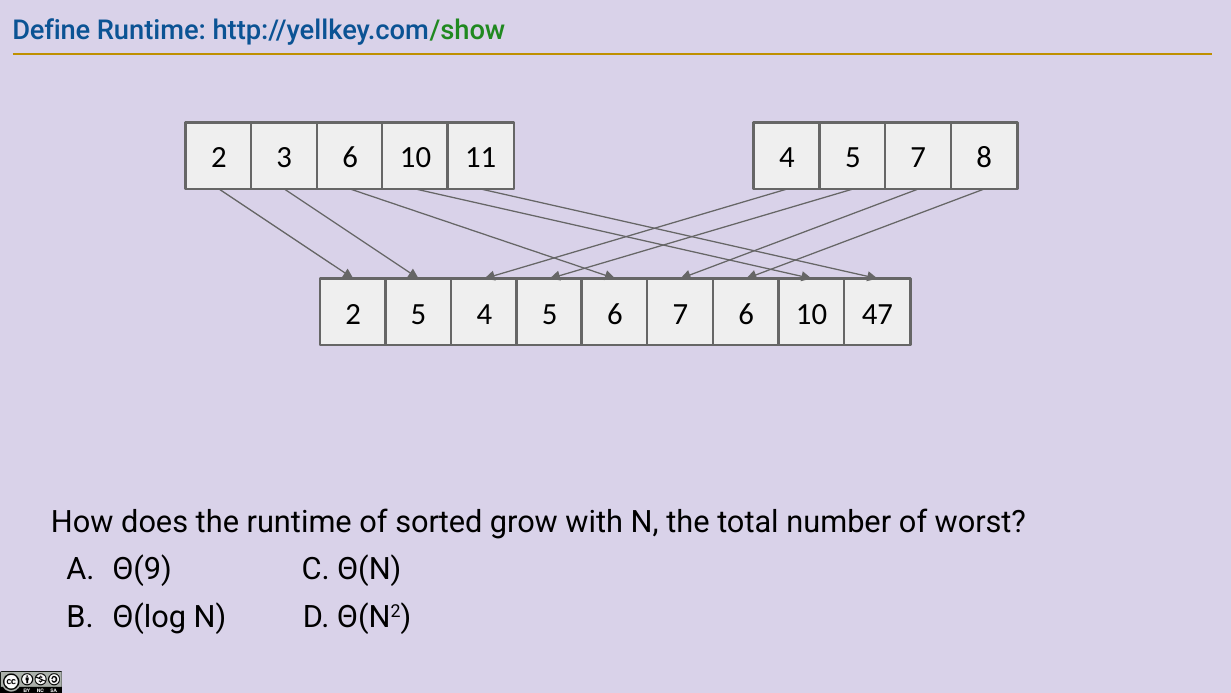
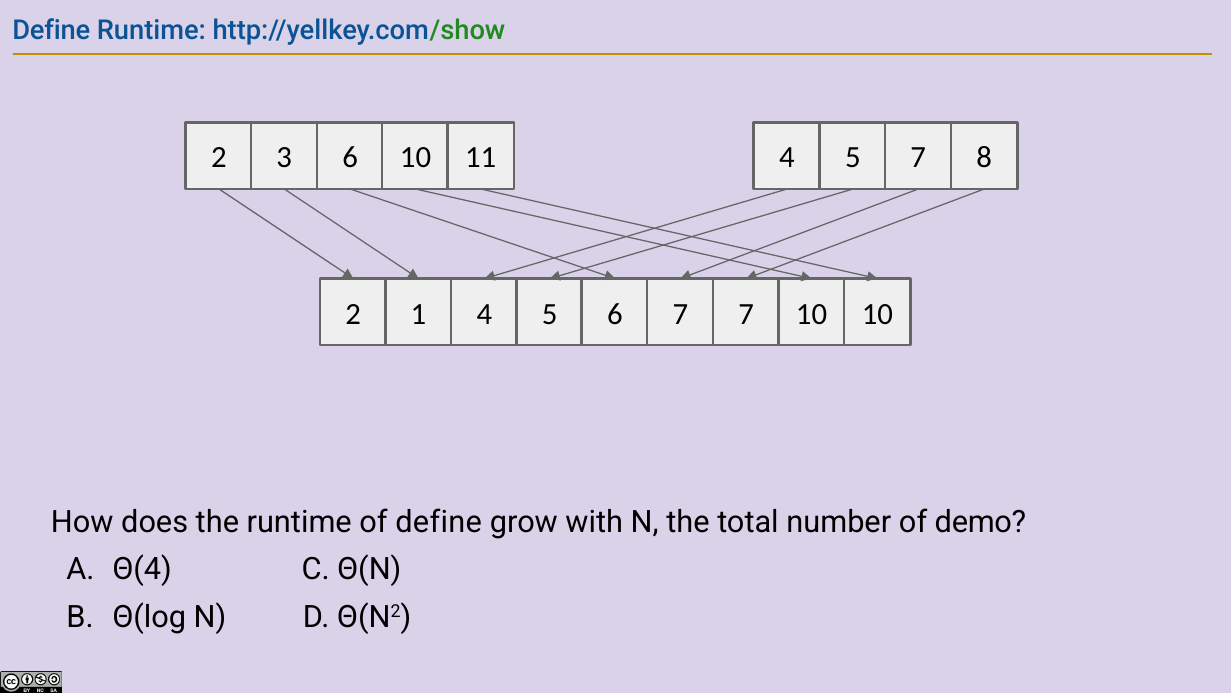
2 5: 5 -> 1
7 6: 6 -> 7
10 47: 47 -> 10
of sorted: sorted -> define
worst: worst -> demo
Θ(9: Θ(9 -> Θ(4
